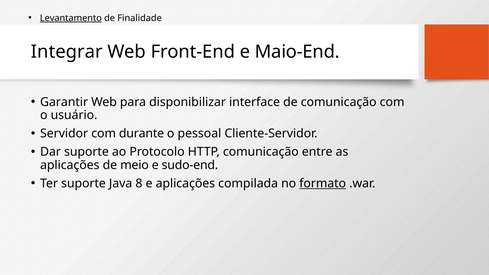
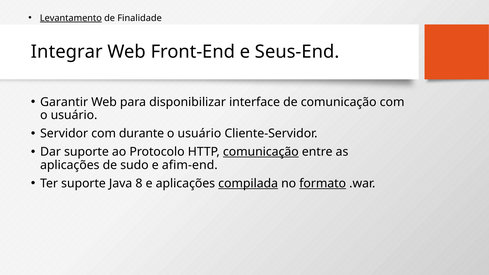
Maio-End: Maio-End -> Seus-End
pessoal at (199, 134): pessoal -> usuário
comunicação at (261, 152) underline: none -> present
meio: meio -> sudo
sudo-end: sudo-end -> afim-end
compilada underline: none -> present
